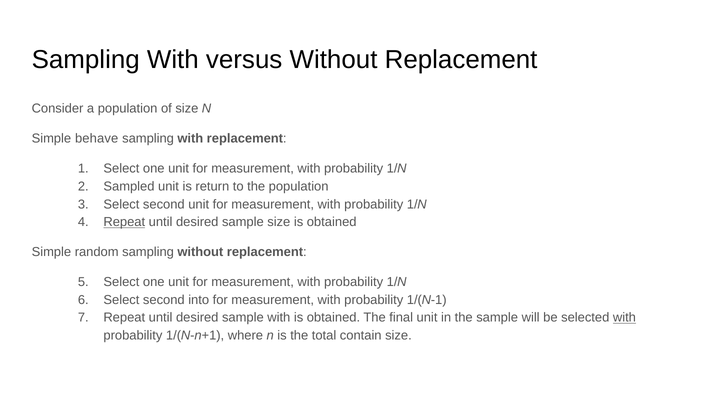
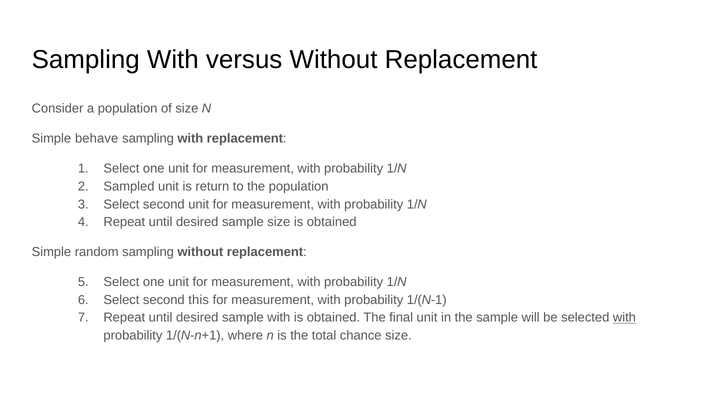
Repeat at (124, 222) underline: present -> none
into: into -> this
contain: contain -> chance
